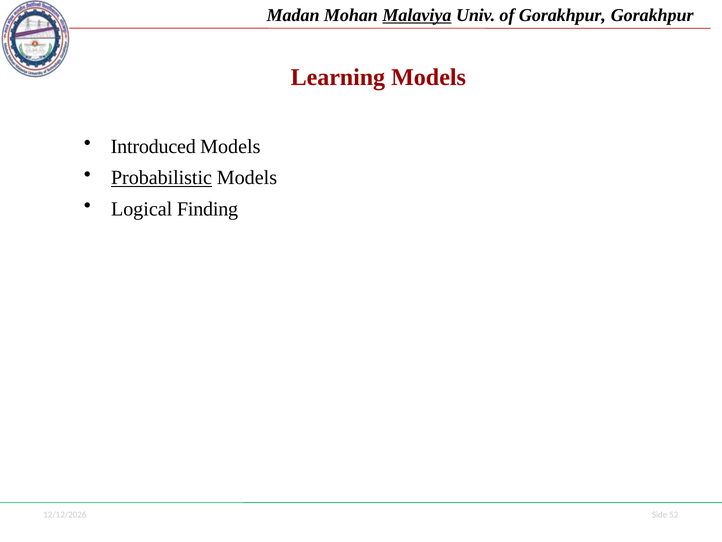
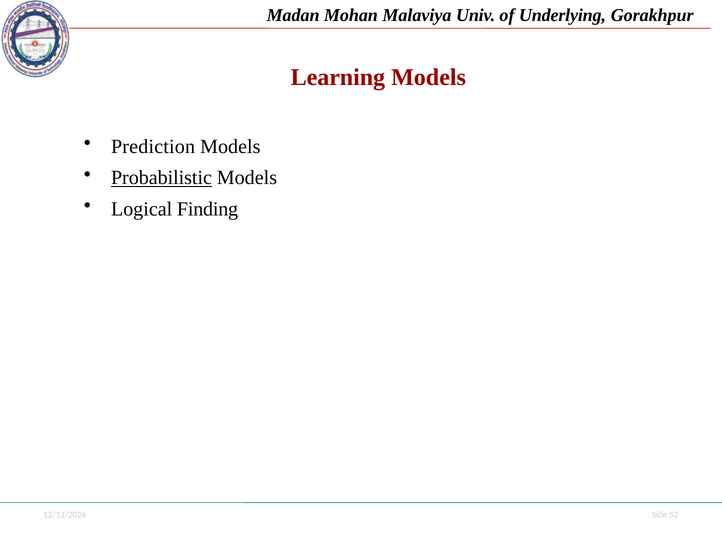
Malaviya underline: present -> none
of Gorakhpur: Gorakhpur -> Underlying
Introduced: Introduced -> Prediction
